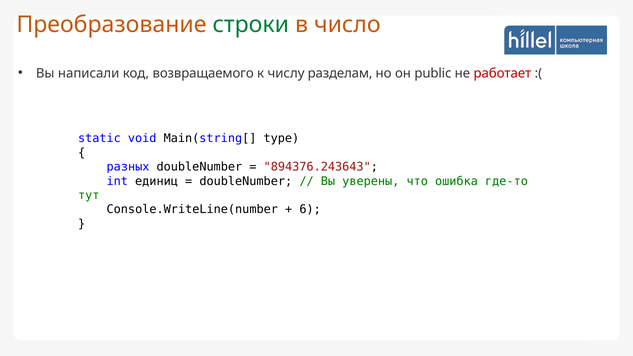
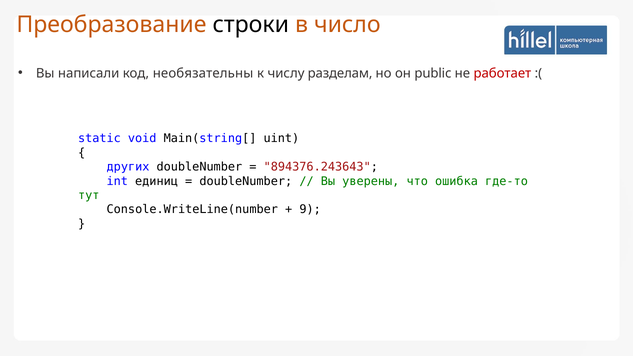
строки colour: green -> black
возвращаемого: возвращаемого -> необязательны
type: type -> uint
разных: разных -> других
6: 6 -> 9
